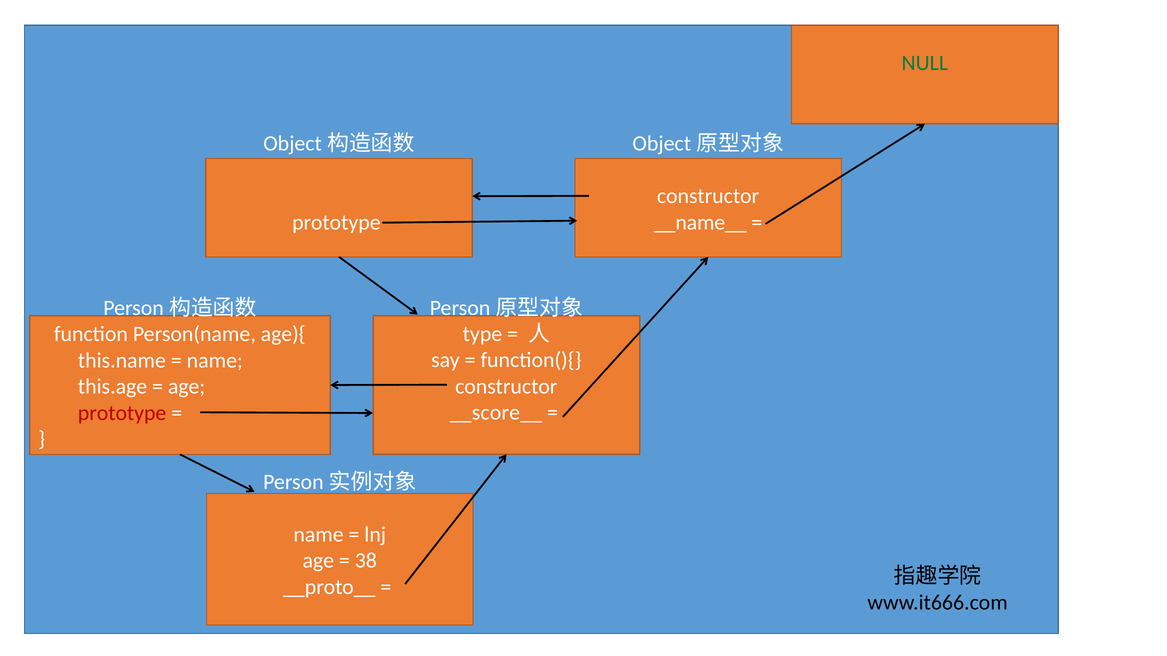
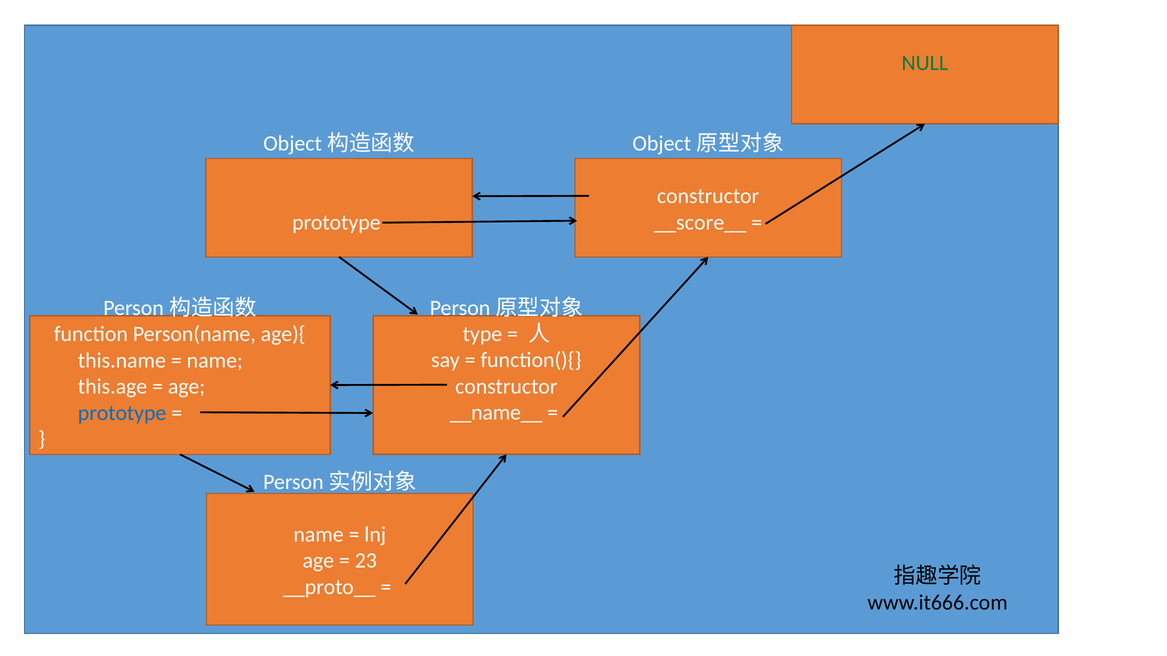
__name__: __name__ -> __score__
__score__: __score__ -> __name__
prototype at (122, 413) colour: red -> blue
38: 38 -> 23
